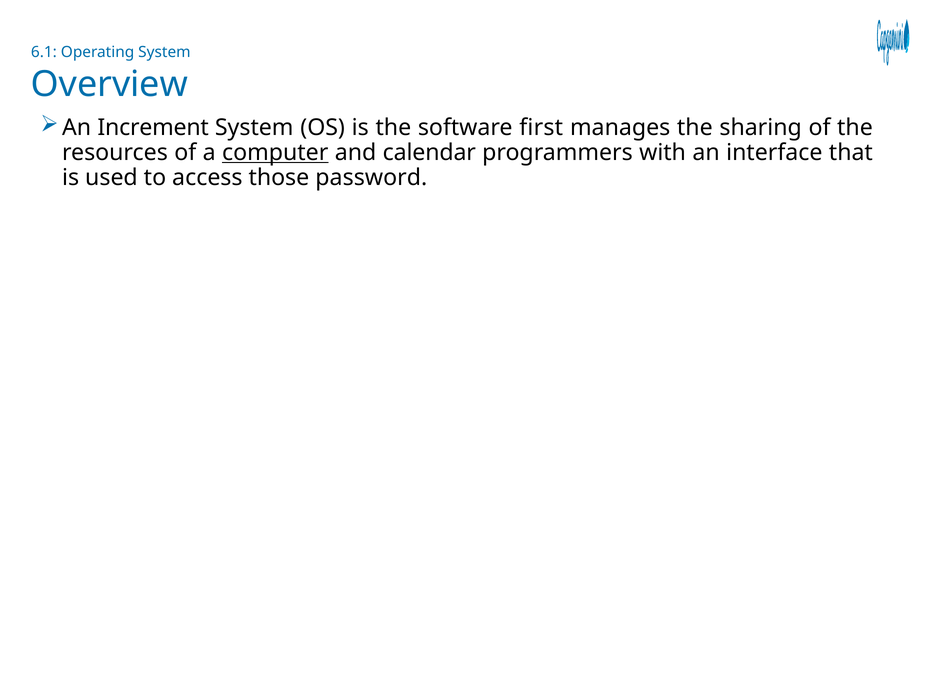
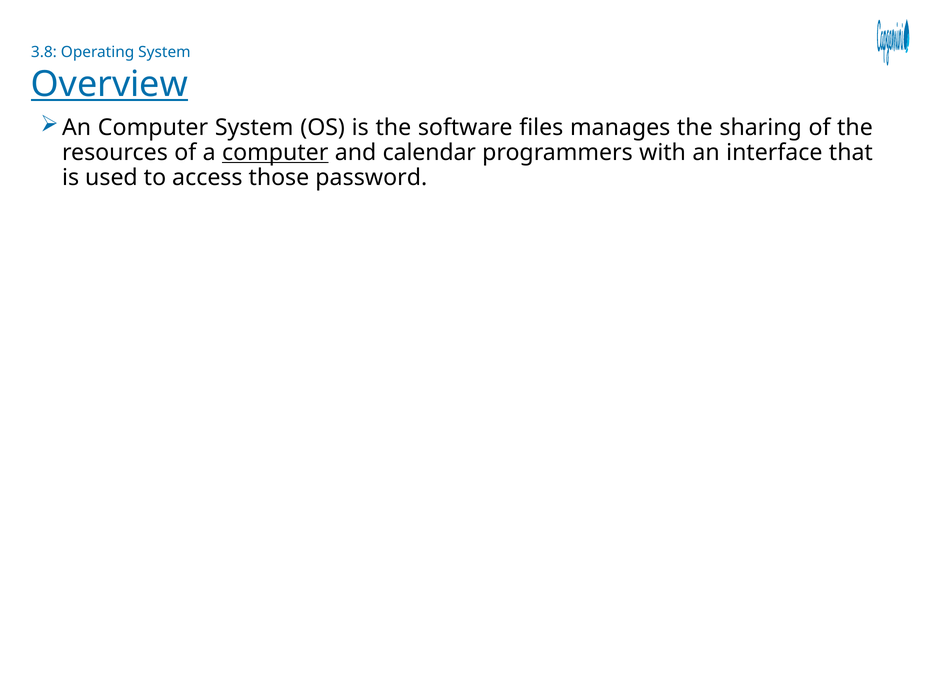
6.1: 6.1 -> 3.8
Overview underline: none -> present
An Increment: Increment -> Computer
first: first -> files
